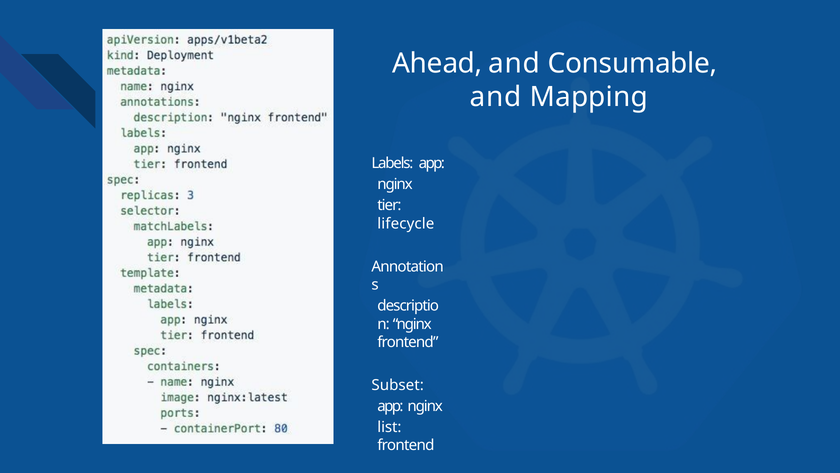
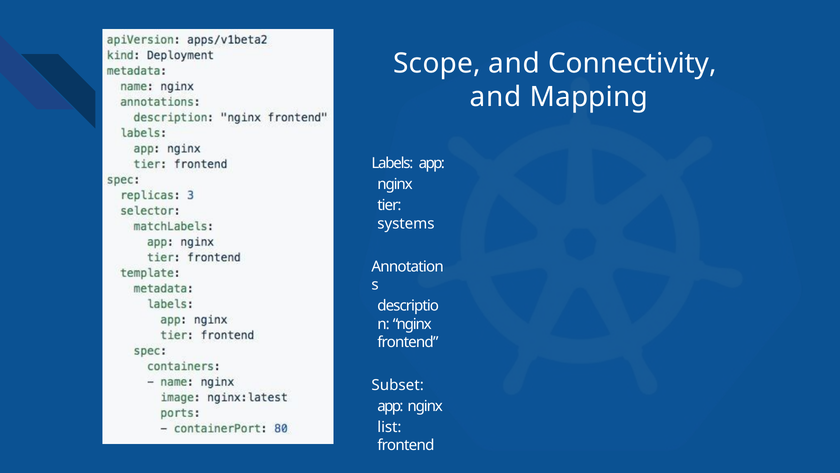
Ahead: Ahead -> Scope
Consumable: Consumable -> Connectivity
lifecycle: lifecycle -> systems
